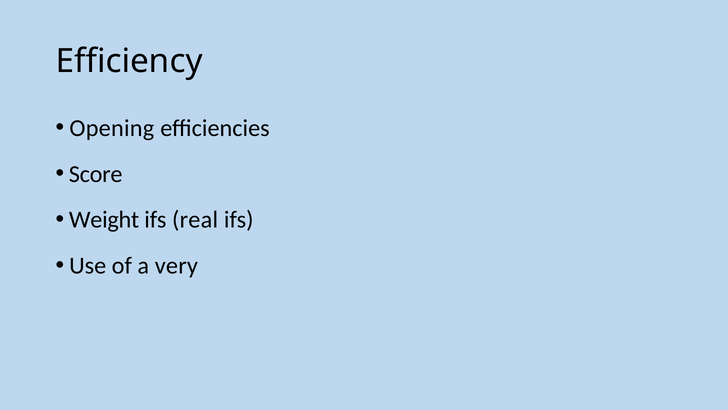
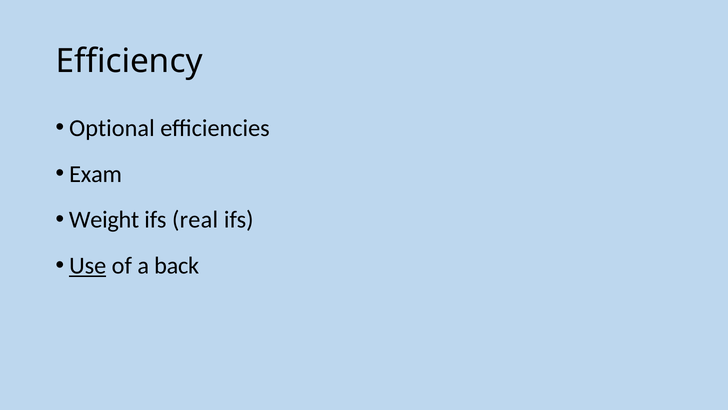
Opening: Opening -> Optional
Score: Score -> Exam
Use underline: none -> present
very: very -> back
